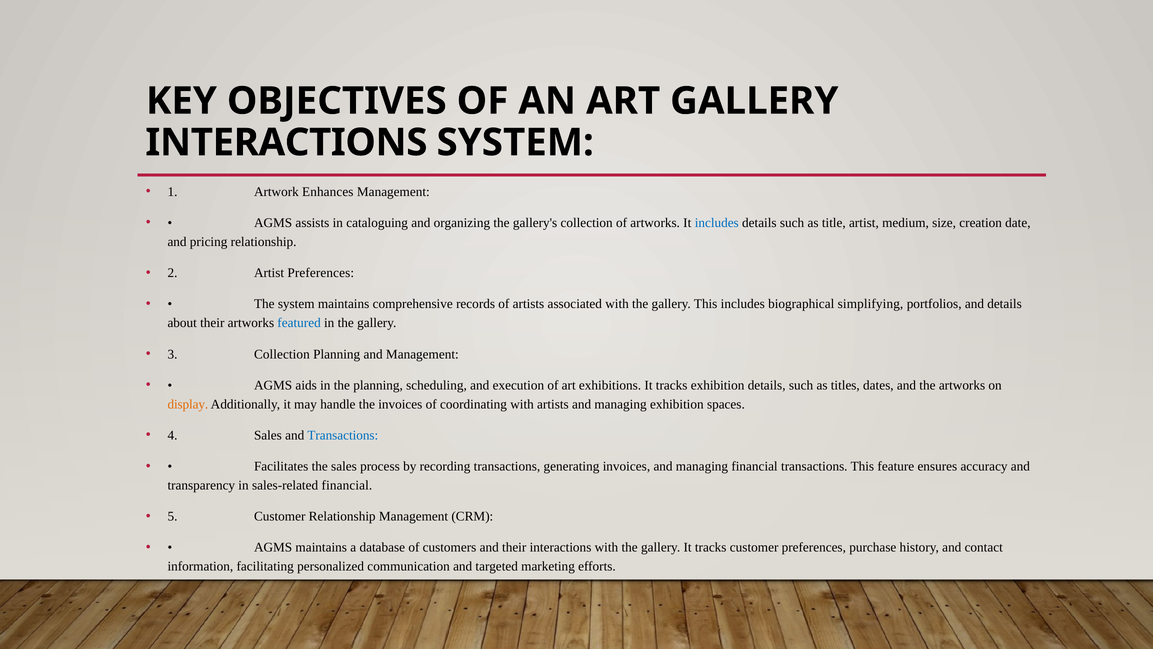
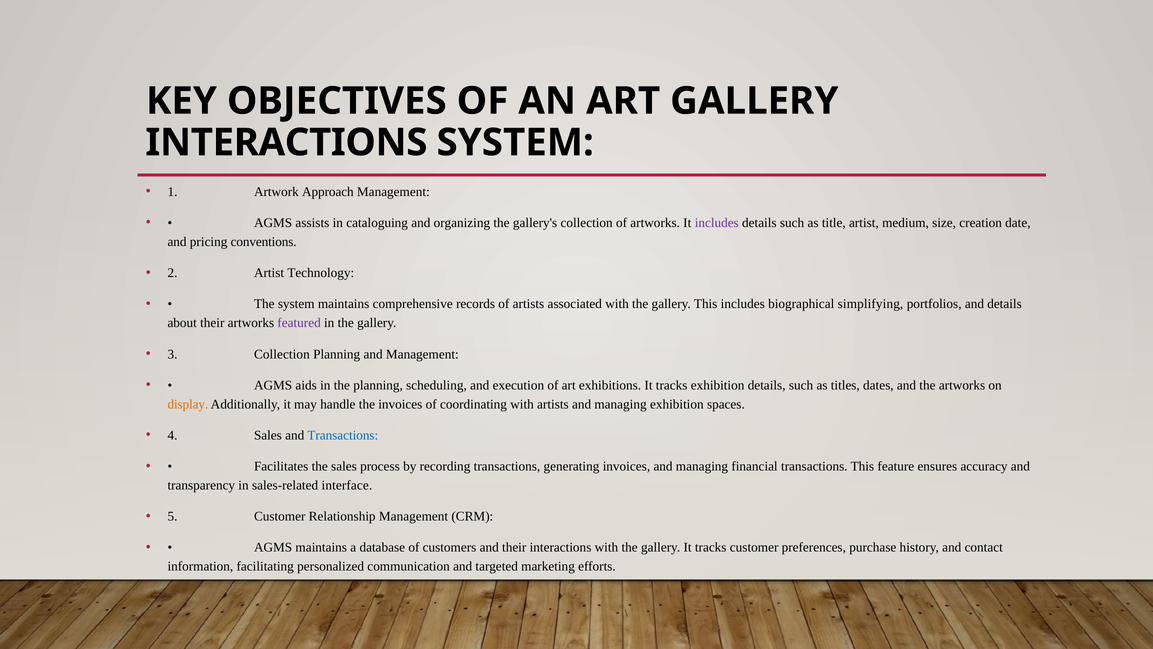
Enhances: Enhances -> Approach
includes at (717, 223) colour: blue -> purple
pricing relationship: relationship -> conventions
Artist Preferences: Preferences -> Technology
featured colour: blue -> purple
sales-related financial: financial -> interface
